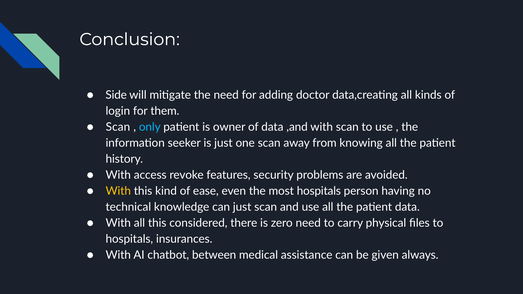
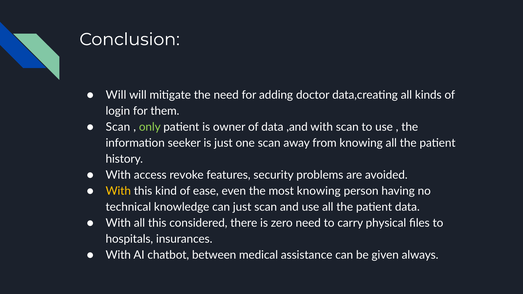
Side at (116, 95): Side -> Will
only colour: light blue -> light green
most hospitals: hospitals -> knowing
